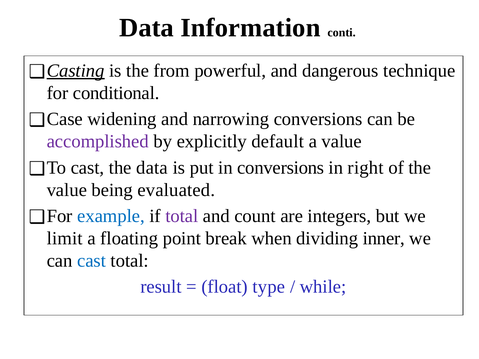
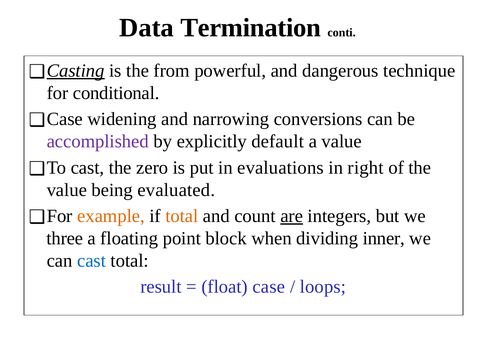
Information: Information -> Termination
the data: data -> zero
in conversions: conversions -> evaluations
example colour: blue -> orange
total at (182, 216) colour: purple -> orange
are underline: none -> present
limit: limit -> three
break: break -> block
float type: type -> case
while: while -> loops
